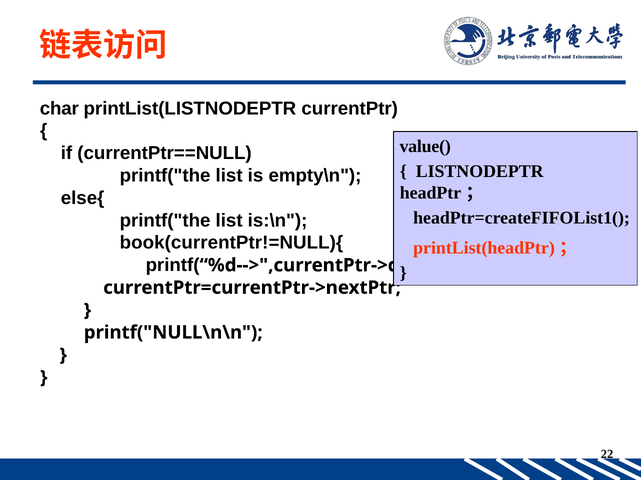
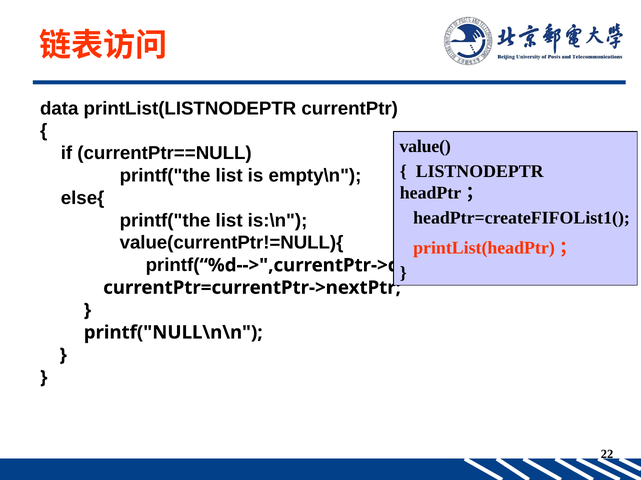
char: char -> data
book(currentPtr!=NULL){: book(currentPtr!=NULL){ -> value(currentPtr!=NULL){
